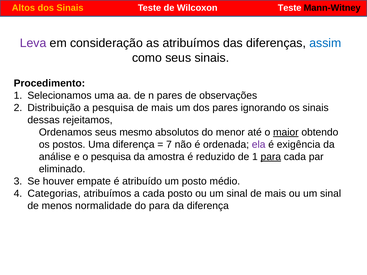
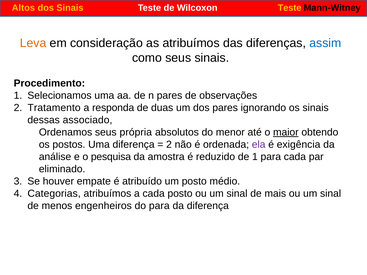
Teste at (290, 8) colour: white -> yellow
Leva colour: purple -> orange
Distribuição: Distribuição -> Tratamento
a pesquisa: pesquisa -> responda
mais at (162, 108): mais -> duas
rejeitamos: rejeitamos -> associado
mesmo: mesmo -> própria
7 at (169, 145): 7 -> 2
para at (271, 157) underline: present -> none
normalidade: normalidade -> engenheiros
